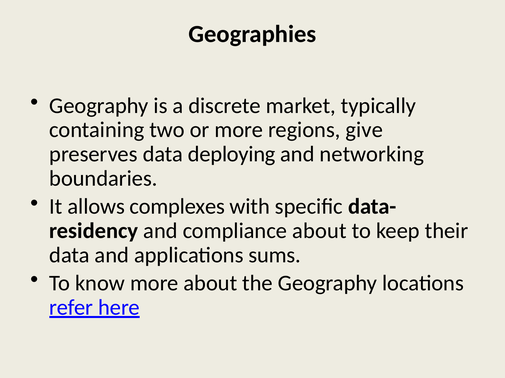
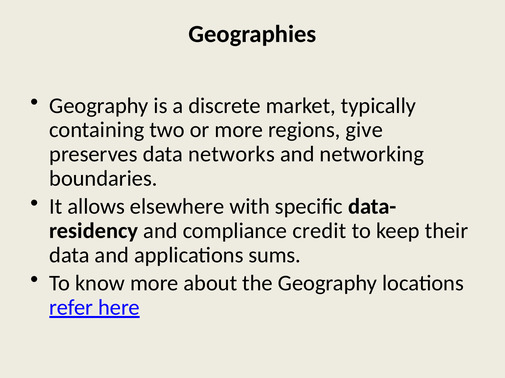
deploying: deploying -> networks
complexes: complexes -> elsewhere
compliance about: about -> credit
